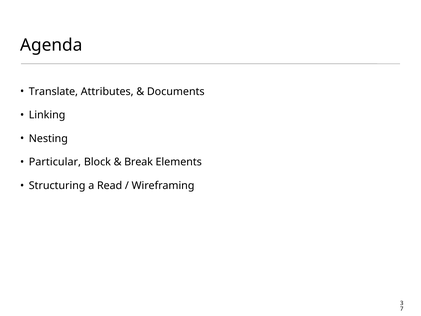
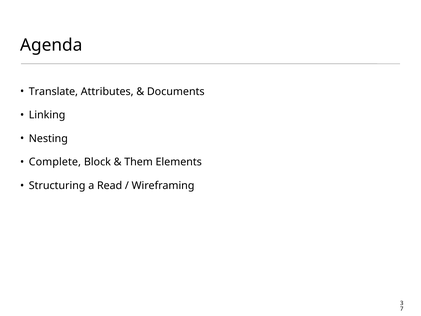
Particular: Particular -> Complete
Break: Break -> Them
